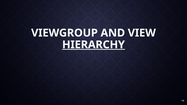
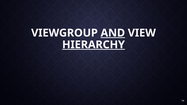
AND underline: none -> present
